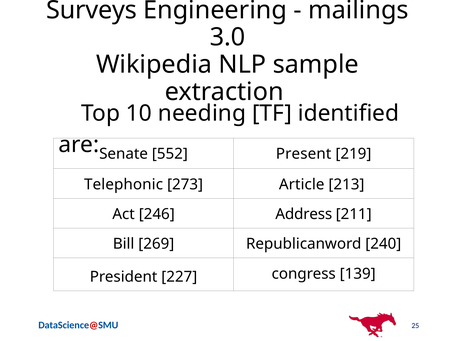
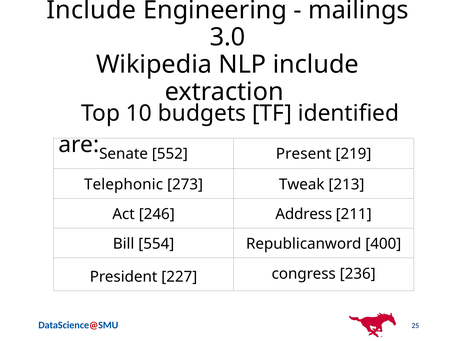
Surveys at (92, 10): Surveys -> Include
NLP sample: sample -> include
needing: needing -> budgets
Article: Article -> Tweak
269: 269 -> 554
240: 240 -> 400
139: 139 -> 236
